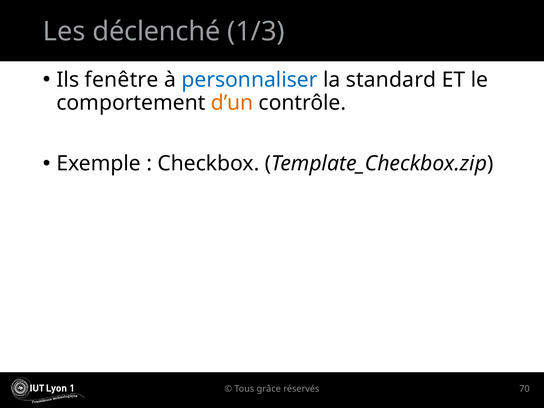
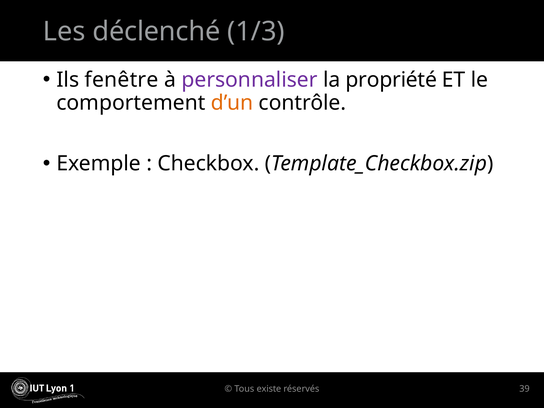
personnaliser colour: blue -> purple
standard: standard -> propriété
grâce: grâce -> existe
70: 70 -> 39
